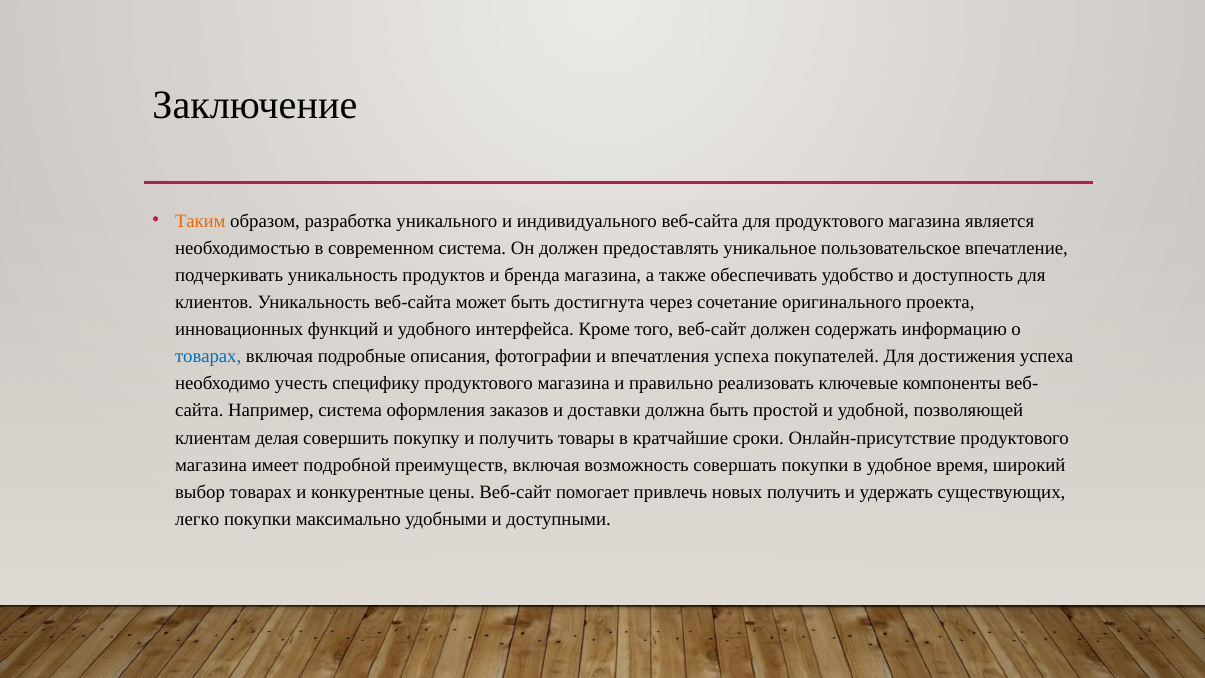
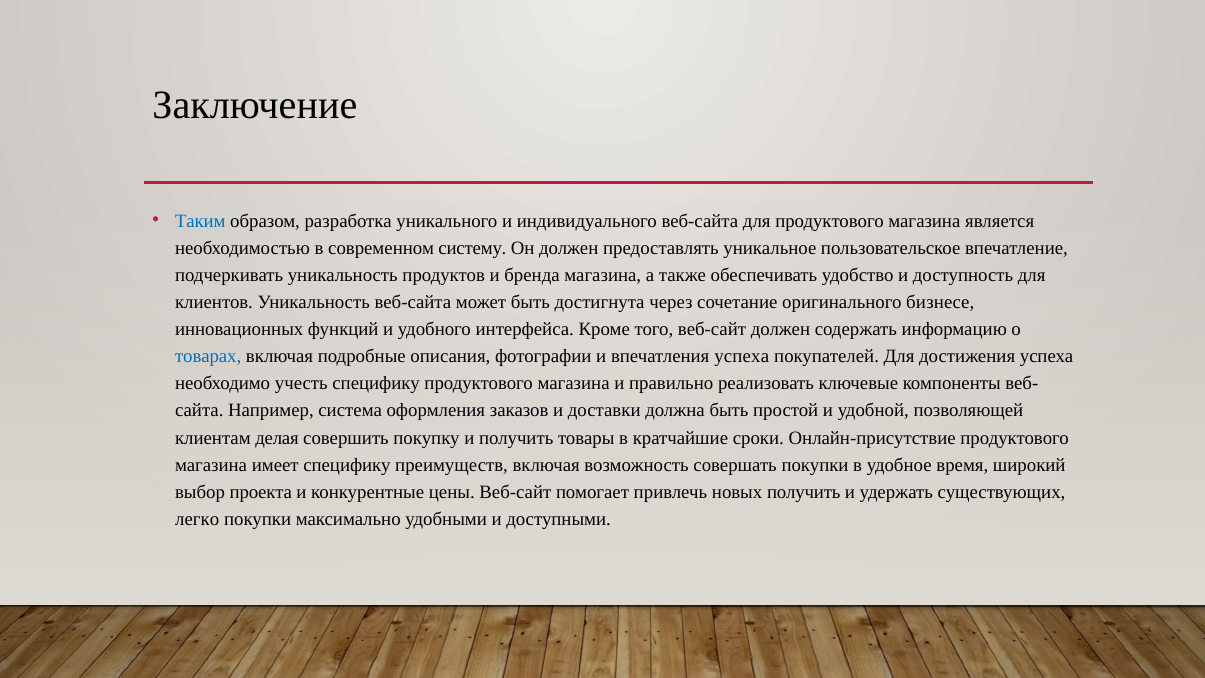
Таким colour: orange -> blue
современном система: система -> систему
проекта: проекта -> бизнесе
имеет подробной: подробной -> специфику
выбор товарах: товарах -> проекта
